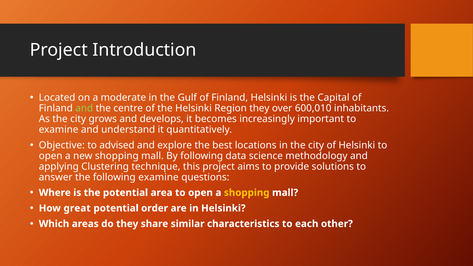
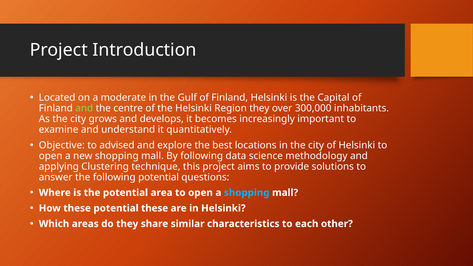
600,010: 600,010 -> 300,000
following examine: examine -> potential
shopping at (247, 193) colour: yellow -> light blue
How great: great -> these
potential order: order -> these
